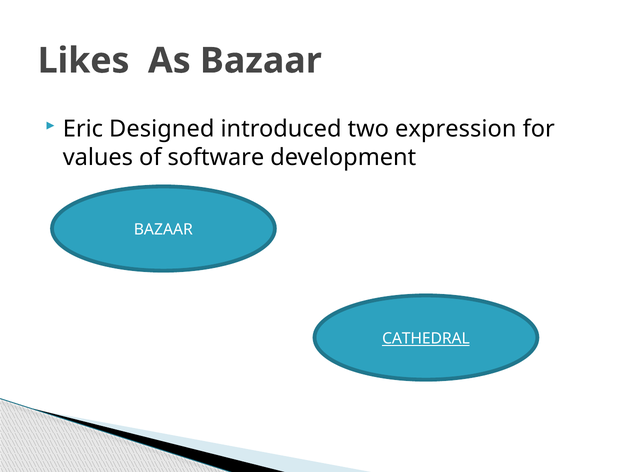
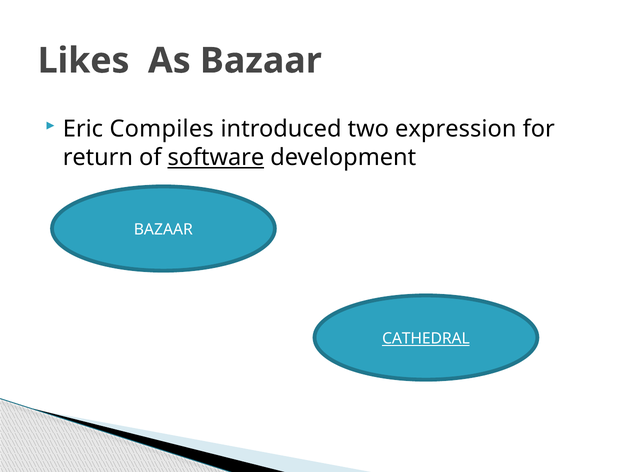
Designed: Designed -> Compiles
values: values -> return
software underline: none -> present
